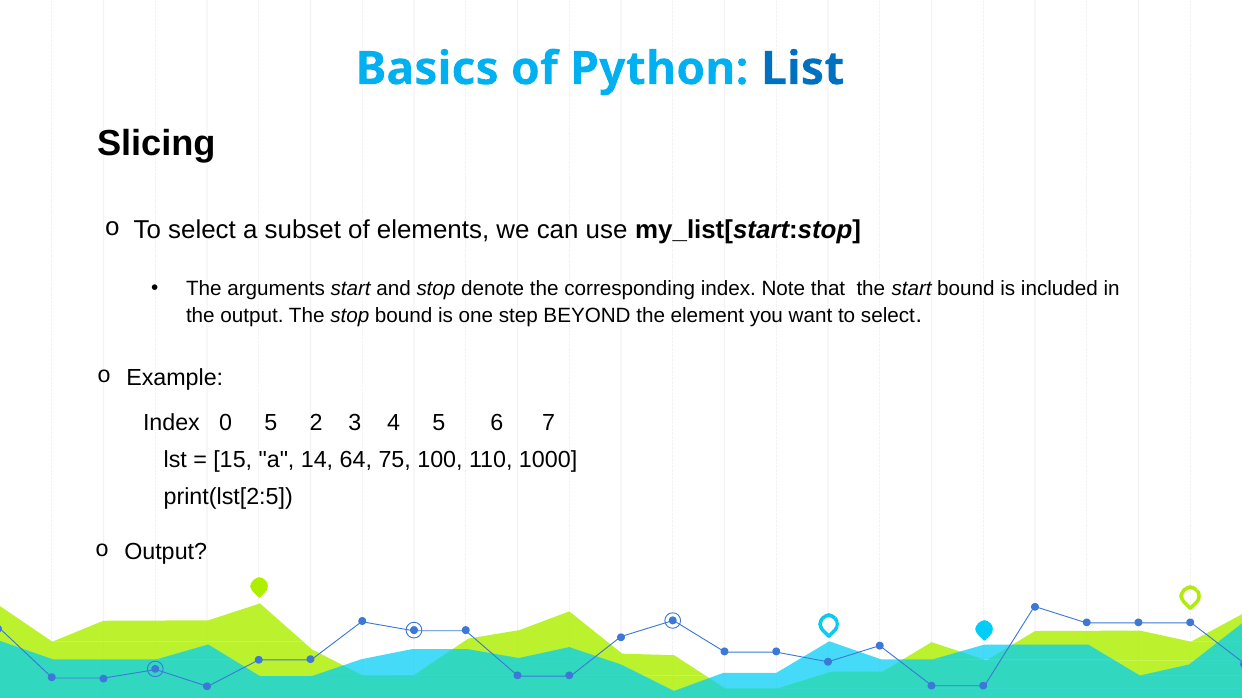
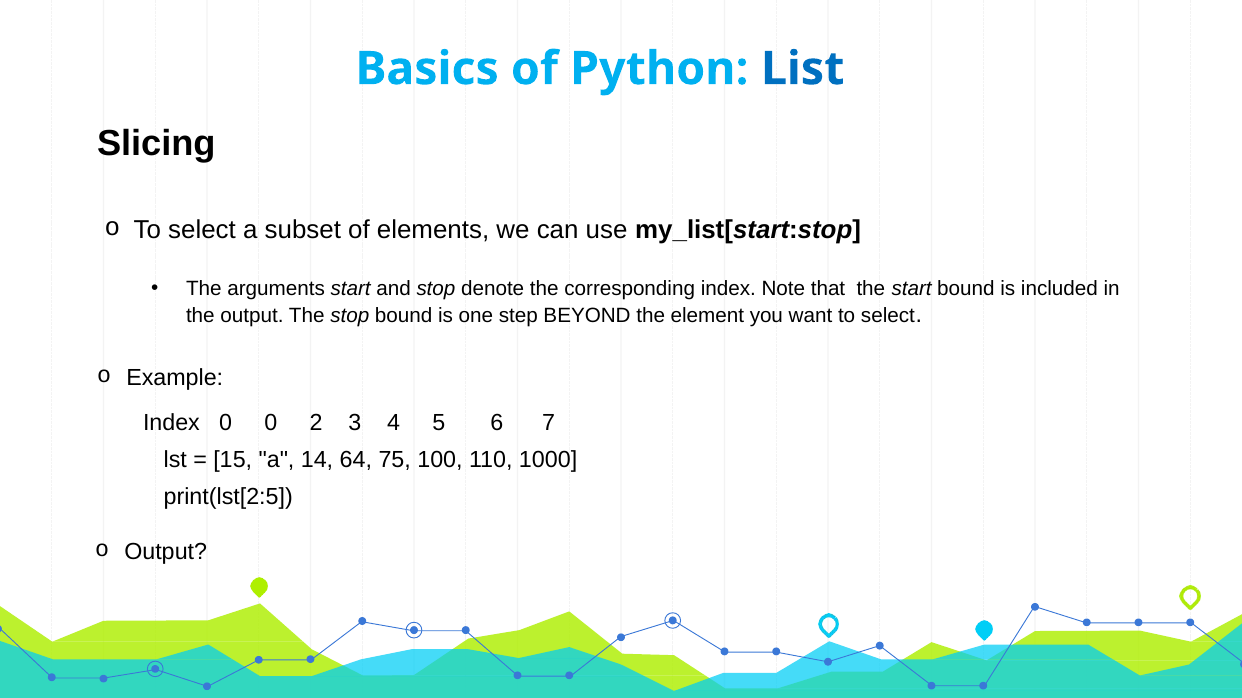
0 5: 5 -> 0
